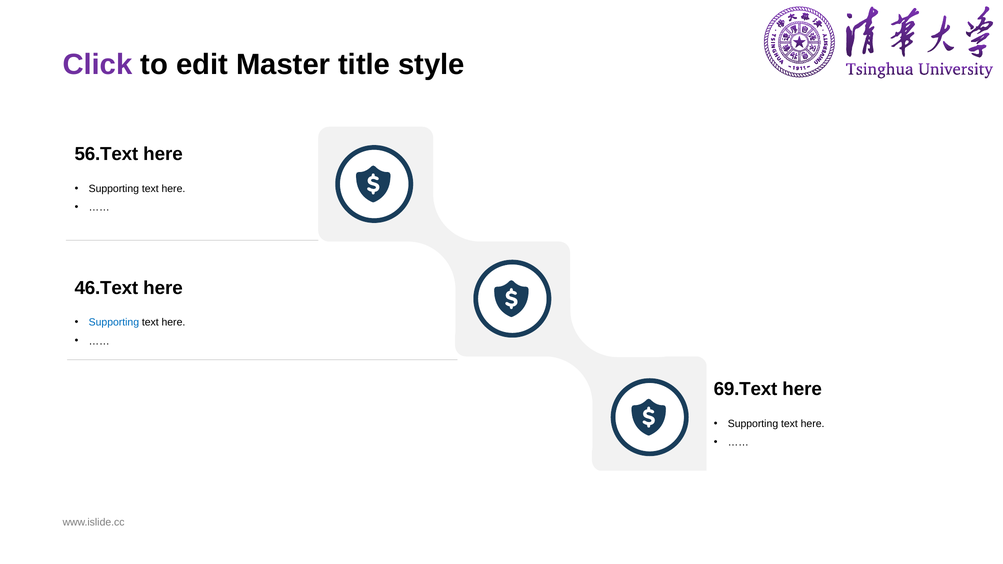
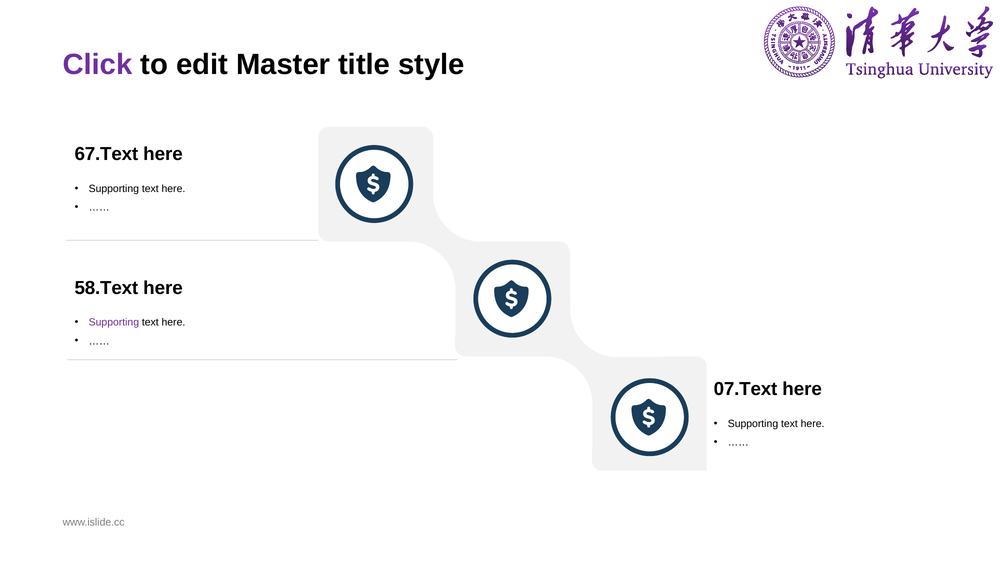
56.Text: 56.Text -> 67.Text
46.Text: 46.Text -> 58.Text
Supporting at (114, 323) colour: blue -> purple
69.Text: 69.Text -> 07.Text
